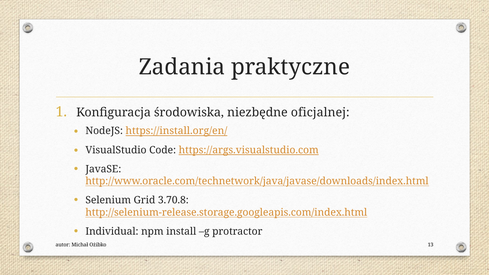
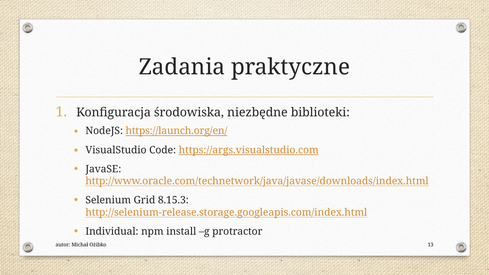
oficjalnej: oficjalnej -> biblioteki
https://install.org/en/: https://install.org/en/ -> https://launch.org/en/
3.70.8: 3.70.8 -> 8.15.3
